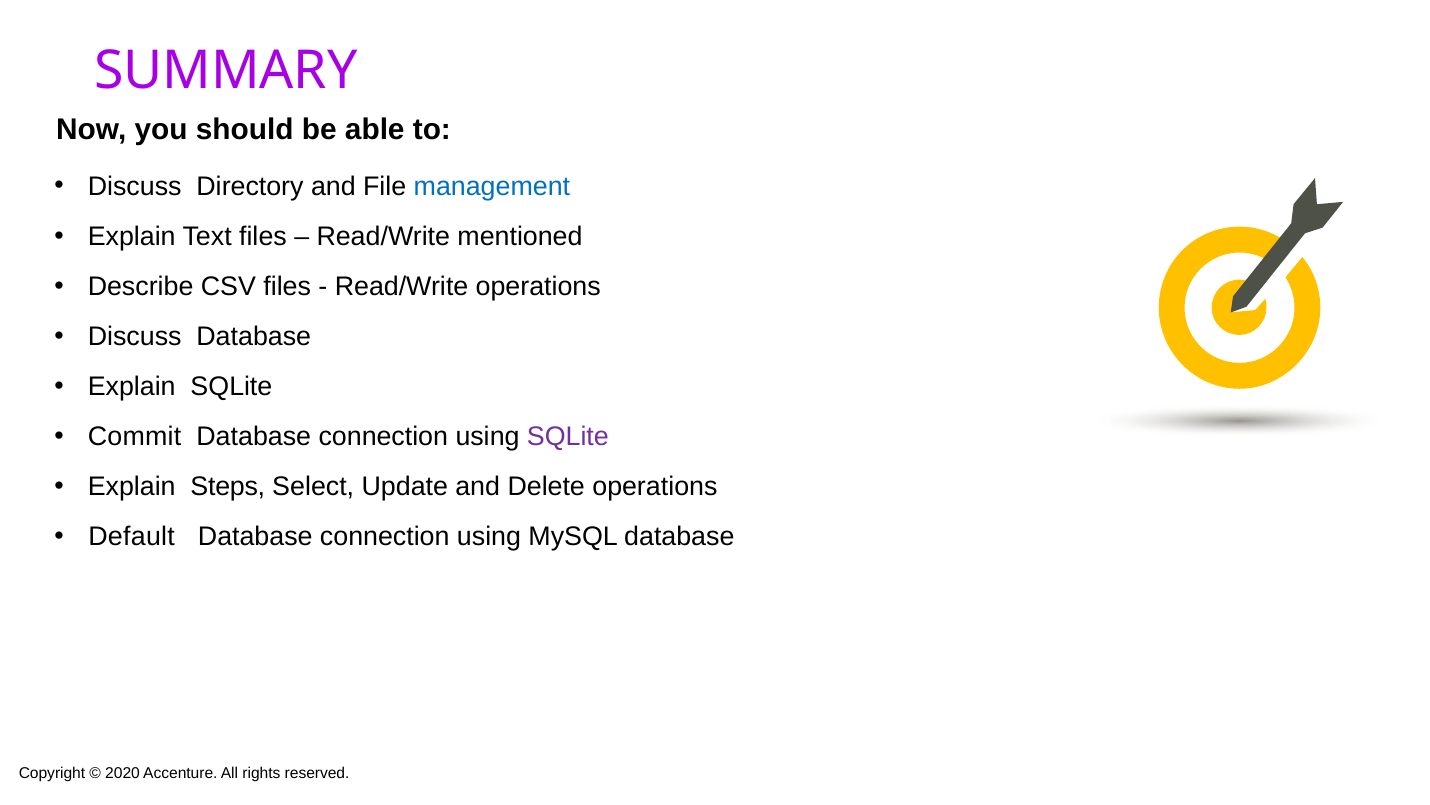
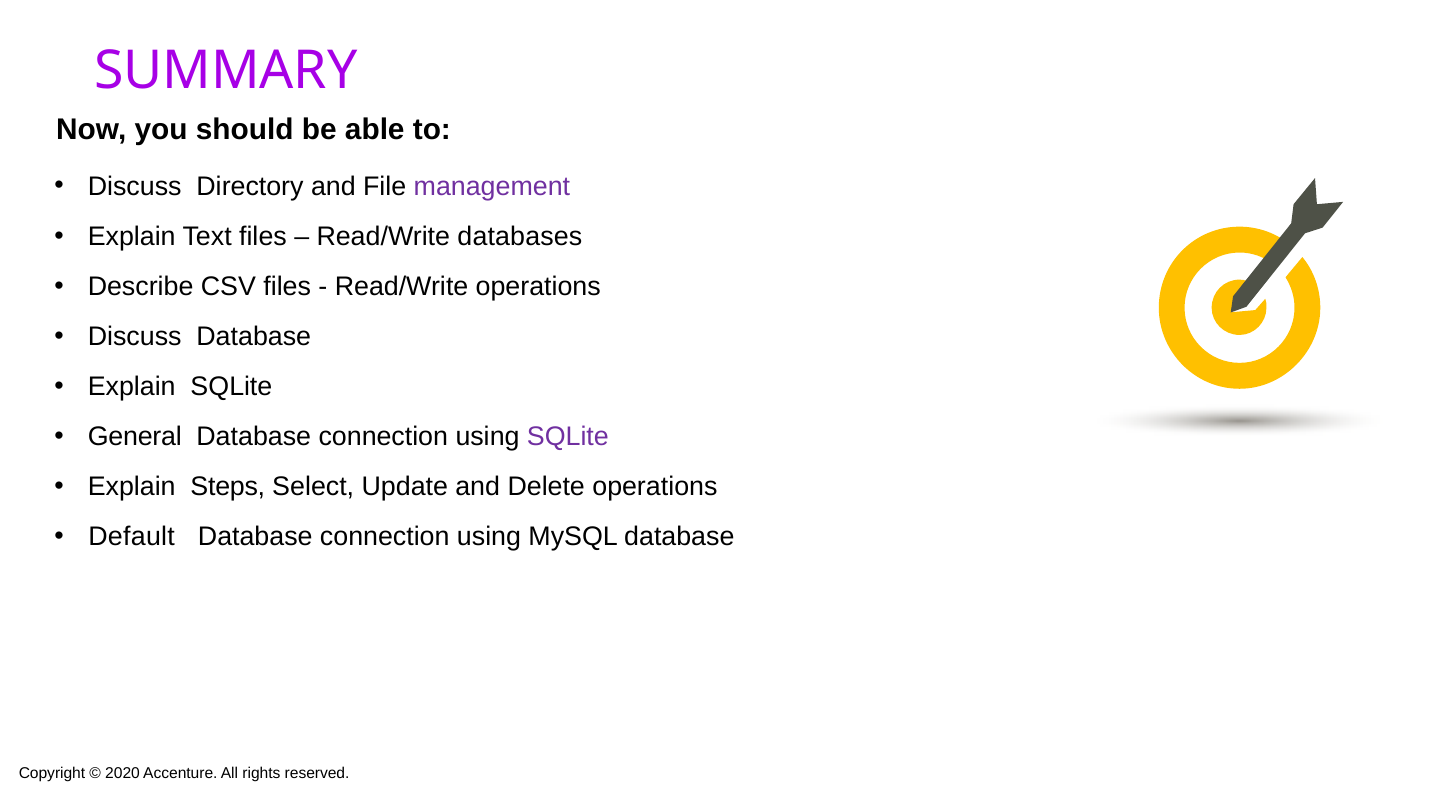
management colour: blue -> purple
mentioned: mentioned -> databases
Commit: Commit -> General
